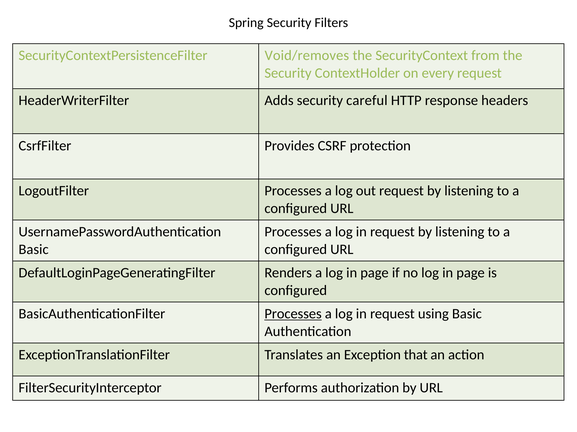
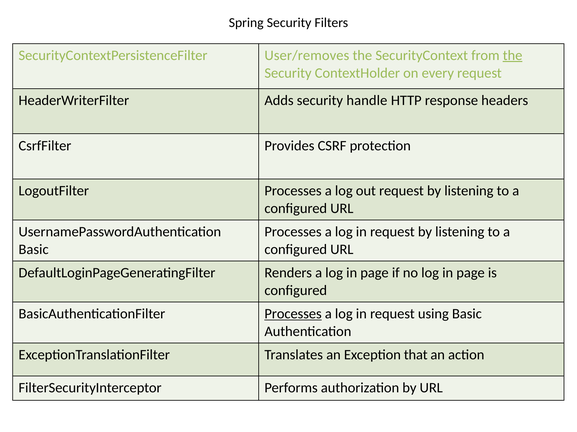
Void/removes: Void/removes -> User/removes
the at (513, 55) underline: none -> present
careful: careful -> handle
